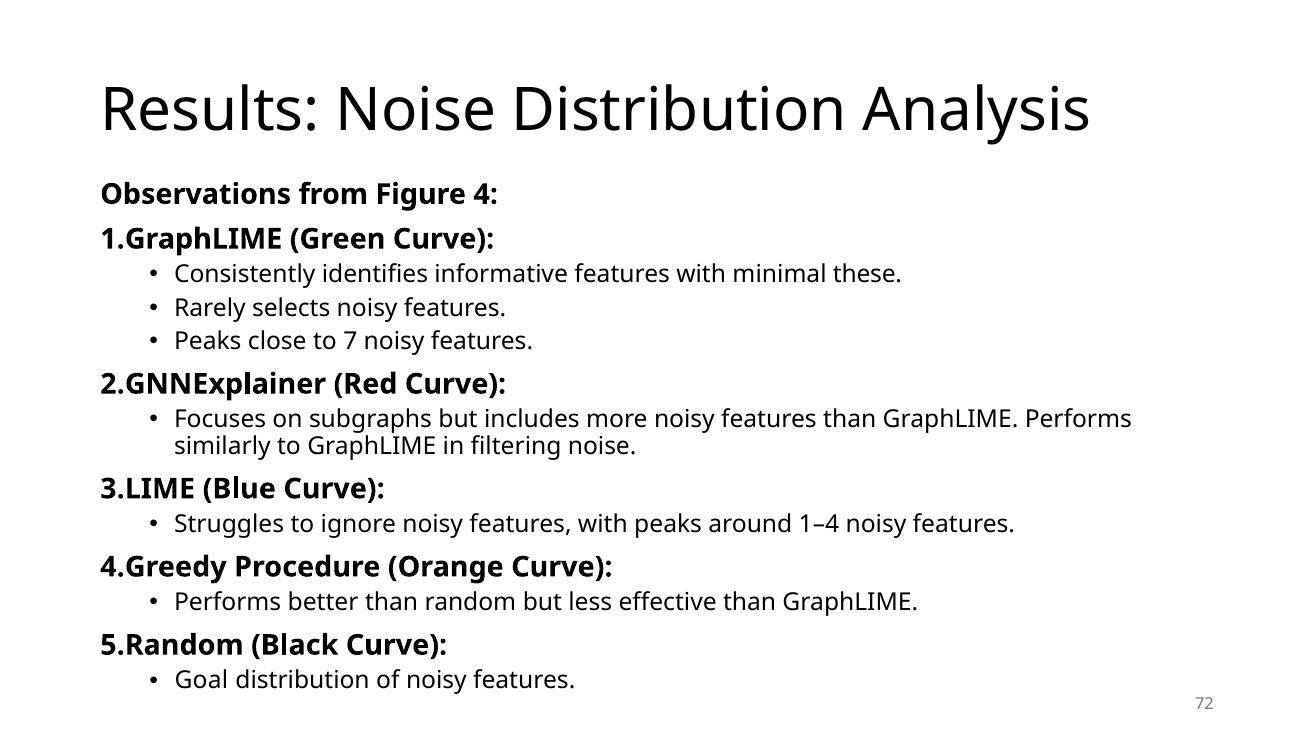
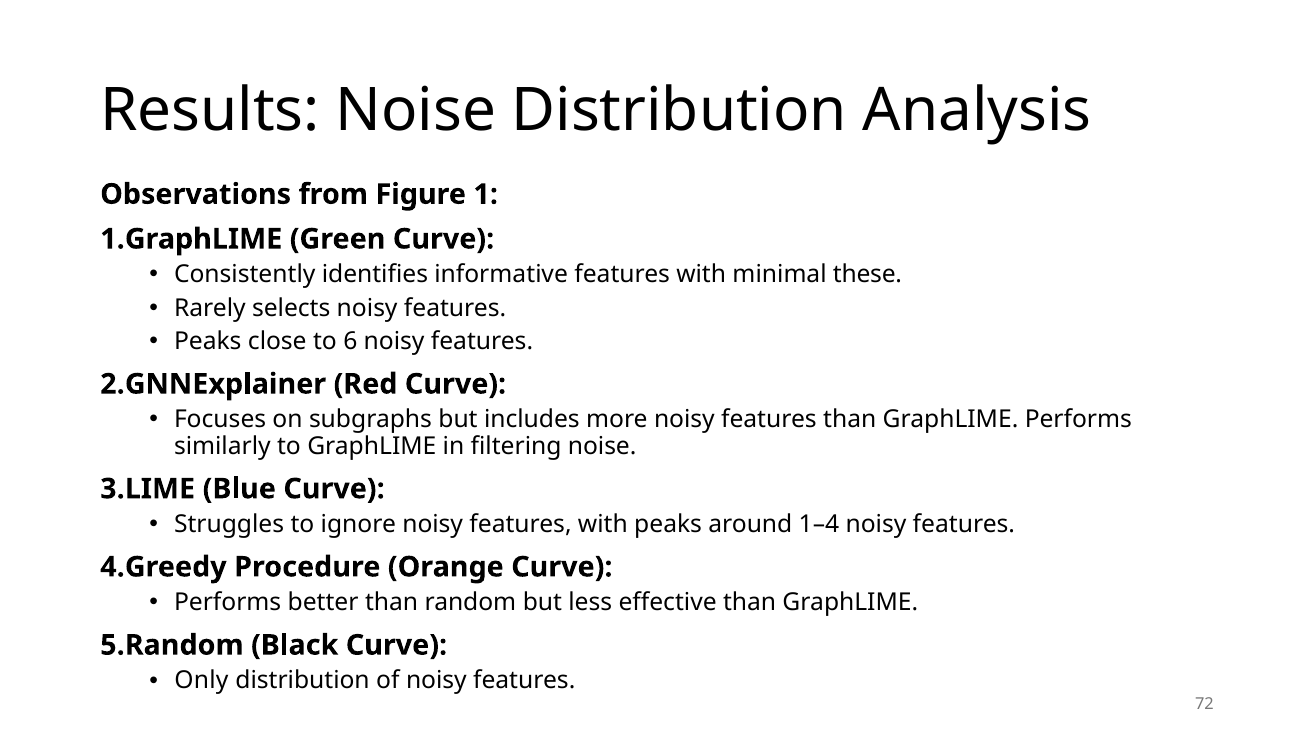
4: 4 -> 1
7: 7 -> 6
Goal: Goal -> Only
